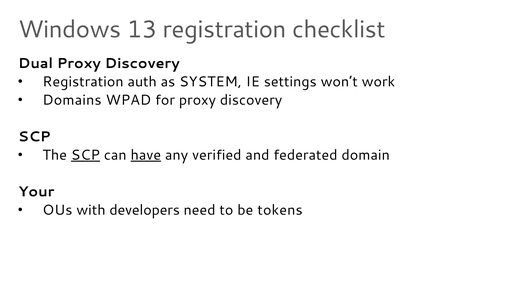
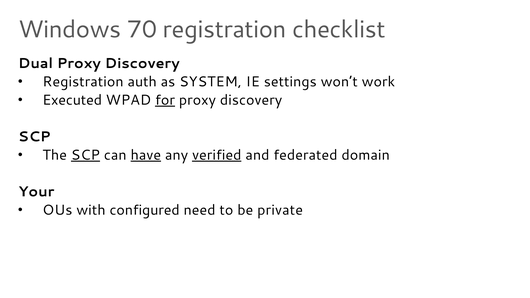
13: 13 -> 70
Domains: Domains -> Executed
for underline: none -> present
verified underline: none -> present
developers: developers -> configured
tokens: tokens -> private
